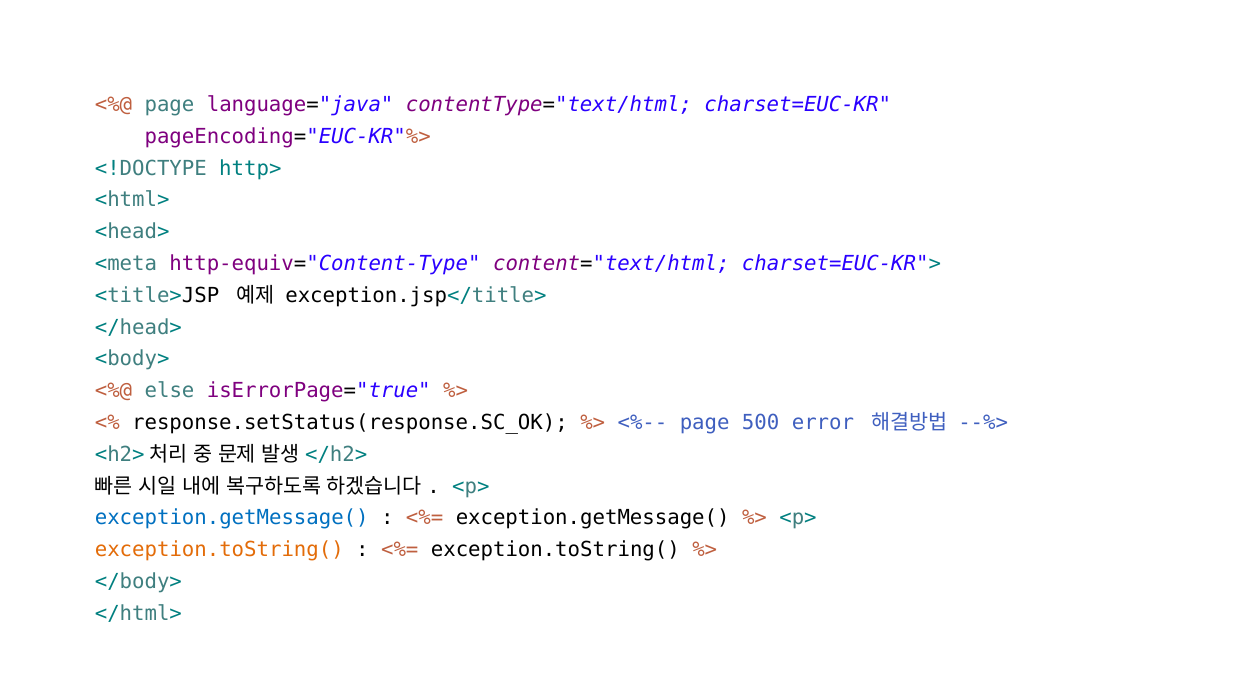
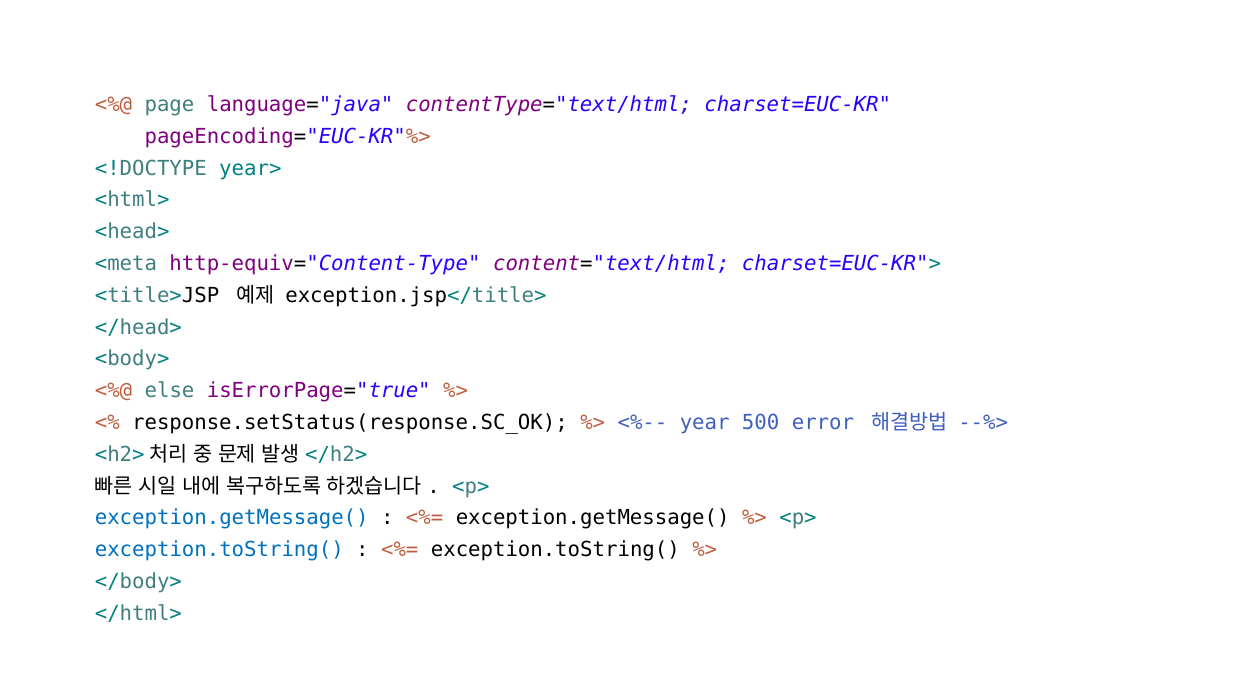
http>: http> -> year>
page at (705, 422): page -> year
exception.toString( at (219, 550) colour: orange -> blue
